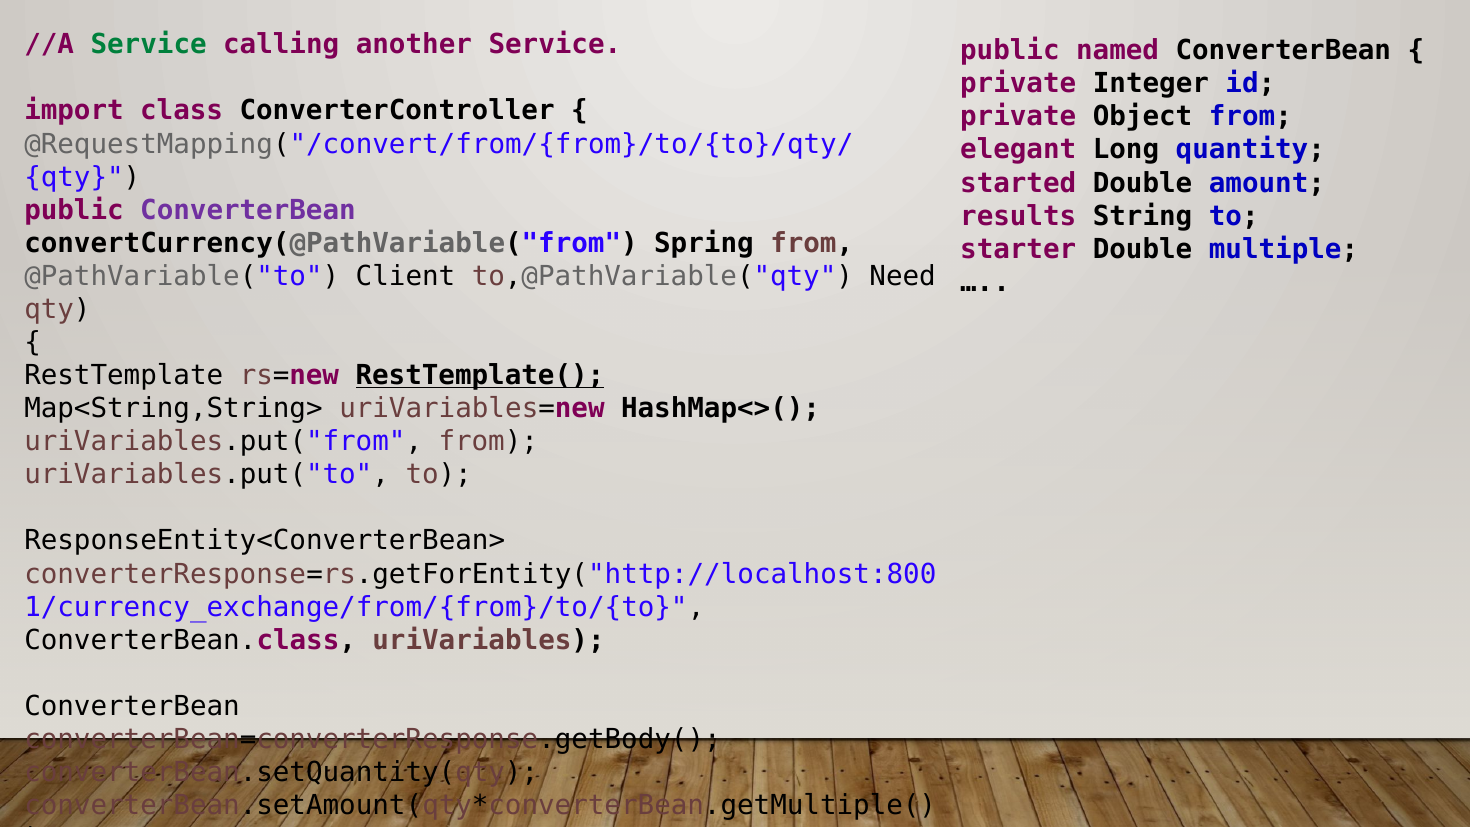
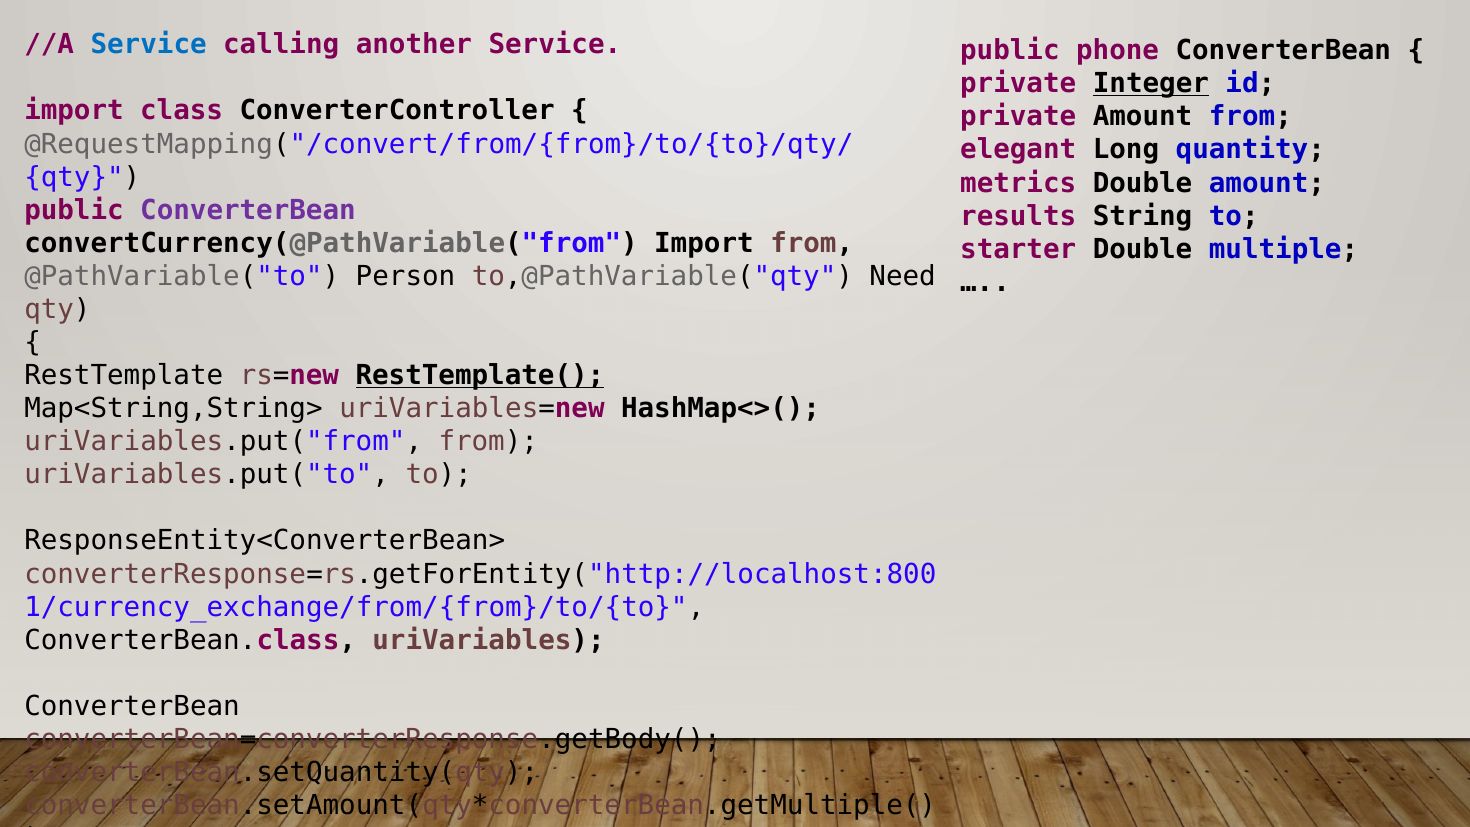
Service at (149, 45) colour: green -> blue
named: named -> phone
Integer underline: none -> present
private Object: Object -> Amount
started: started -> metrics
convertCurrency(@PathVariable("from Spring: Spring -> Import
Client: Client -> Person
